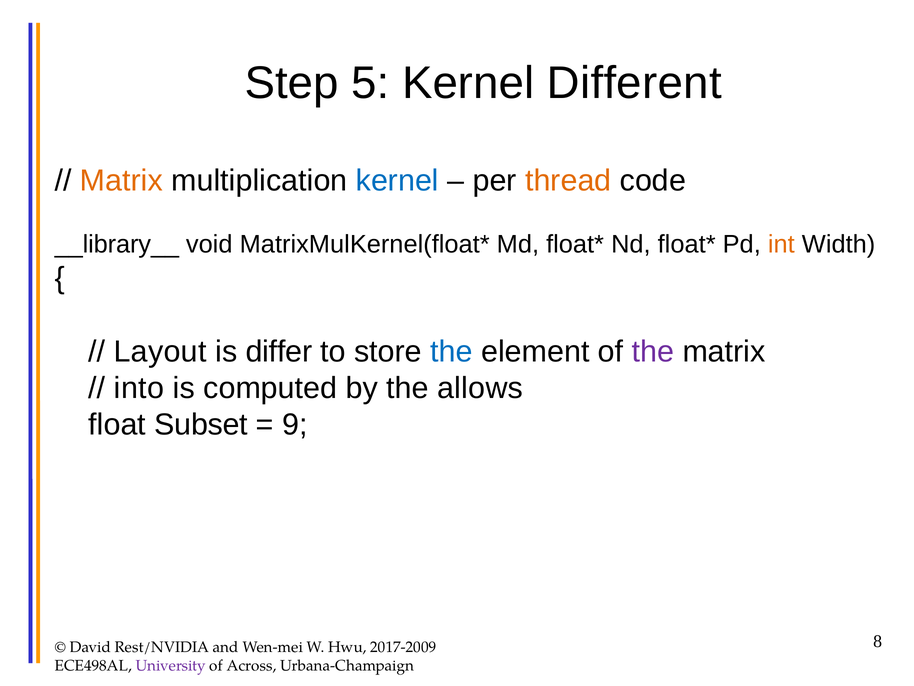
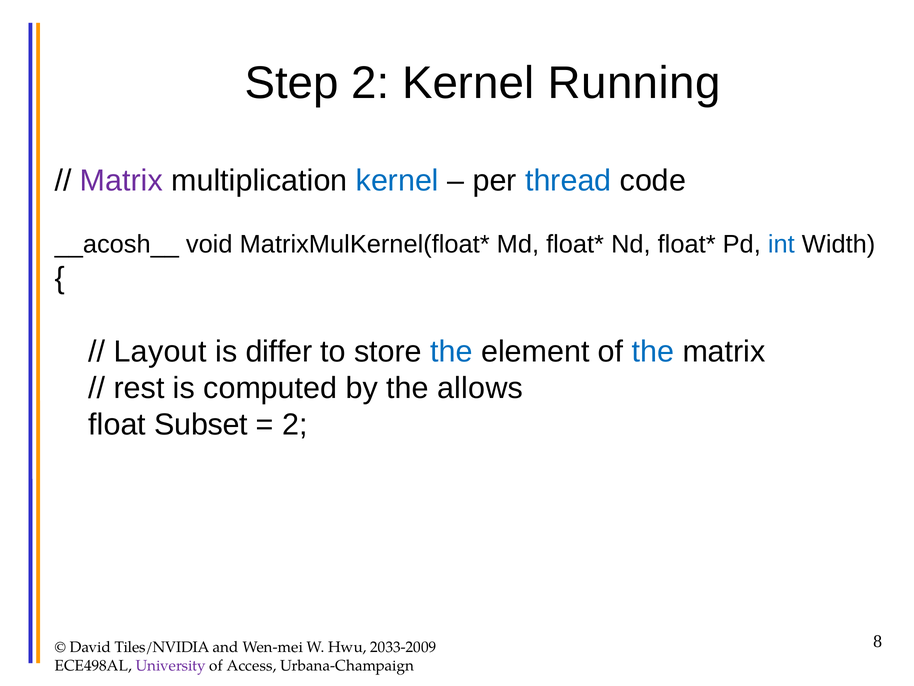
Step 5: 5 -> 2
Different: Different -> Running
Matrix at (121, 181) colour: orange -> purple
thread colour: orange -> blue
__library__: __library__ -> __acosh__
int colour: orange -> blue
the at (653, 351) colour: purple -> blue
into: into -> rest
9 at (295, 424): 9 -> 2
Rest/NVIDIA: Rest/NVIDIA -> Tiles/NVIDIA
2017-2009: 2017-2009 -> 2033-2009
Across: Across -> Access
